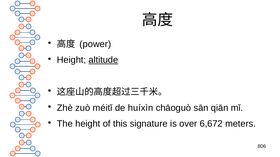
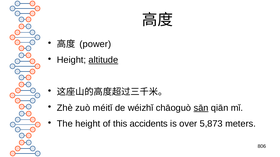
huíxìn: huíxìn -> wéizhǐ
sān underline: none -> present
signature: signature -> accidents
6,672: 6,672 -> 5,873
